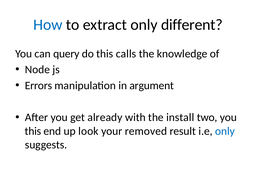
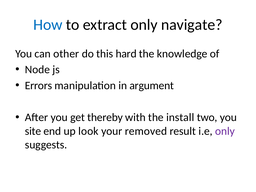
different: different -> navigate
query: query -> other
calls: calls -> hard
already: already -> thereby
this at (33, 131): this -> site
only at (225, 131) colour: blue -> purple
